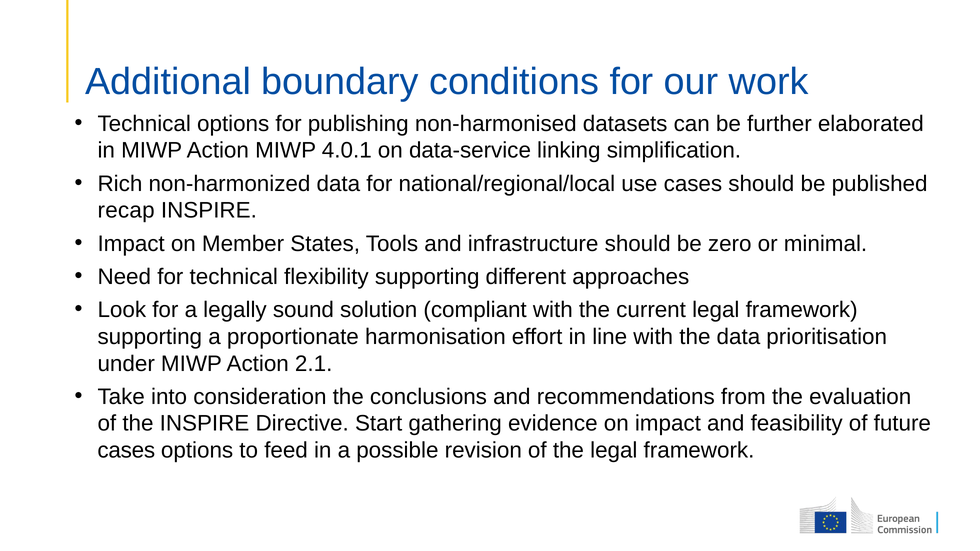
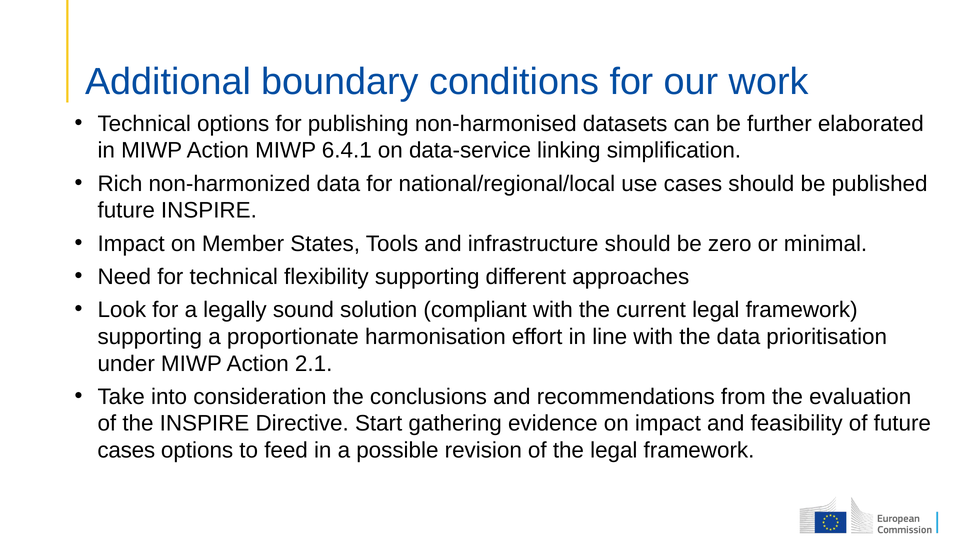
4.0.1: 4.0.1 -> 6.4.1
recap at (126, 211): recap -> future
